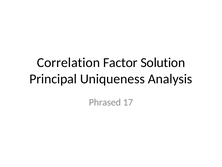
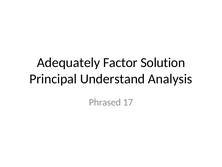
Correlation: Correlation -> Adequately
Uniqueness: Uniqueness -> Understand
